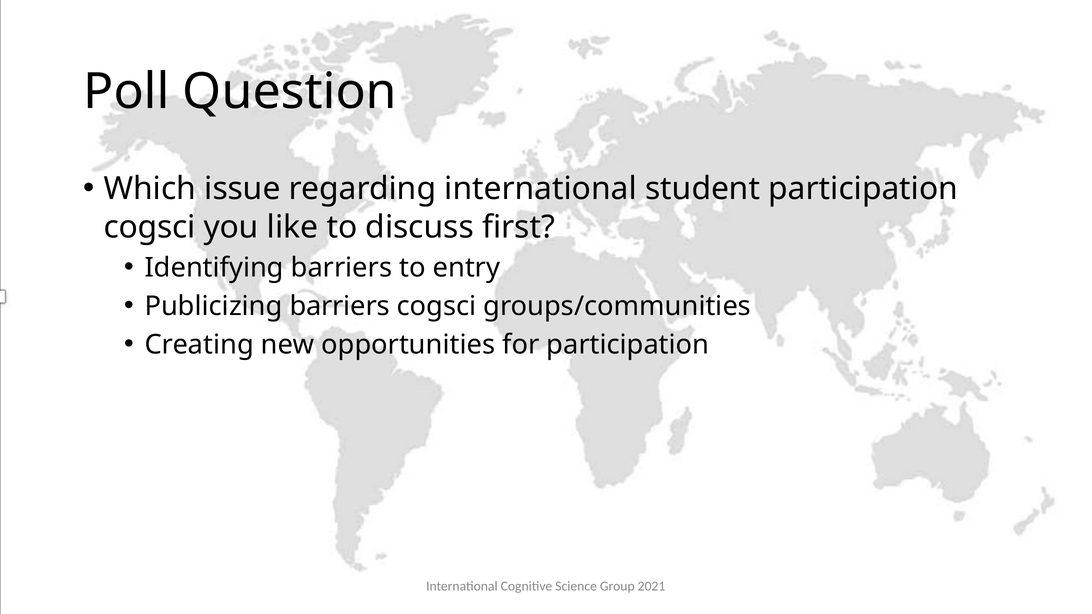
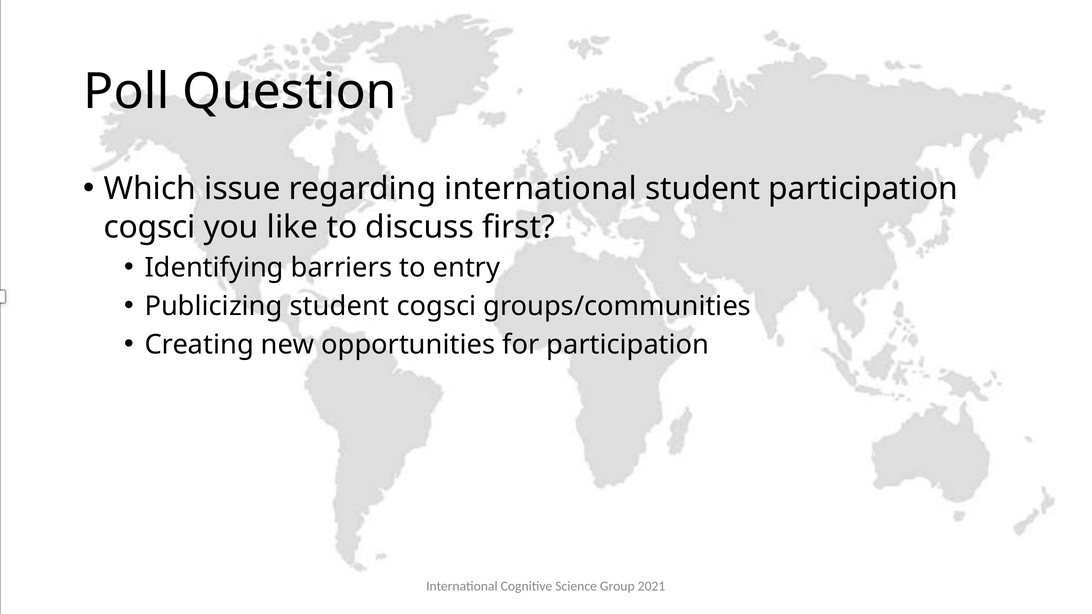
Publicizing barriers: barriers -> student
